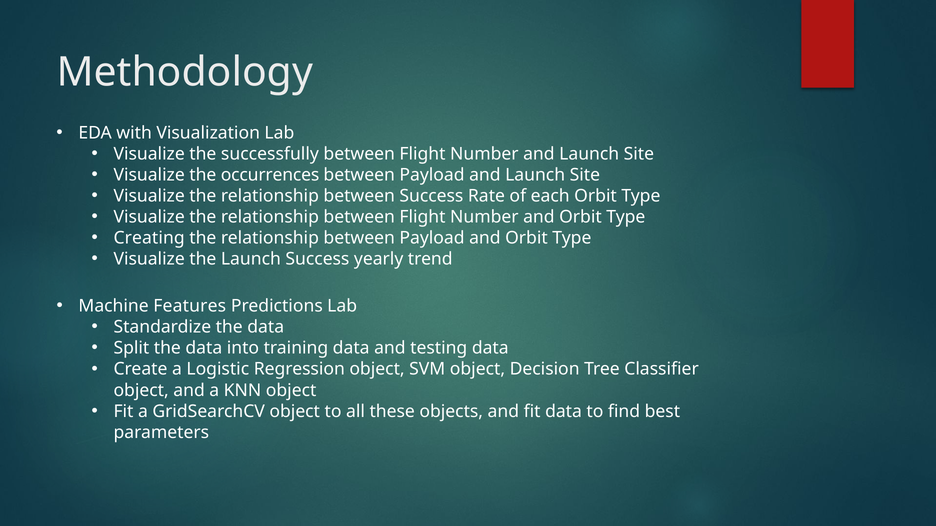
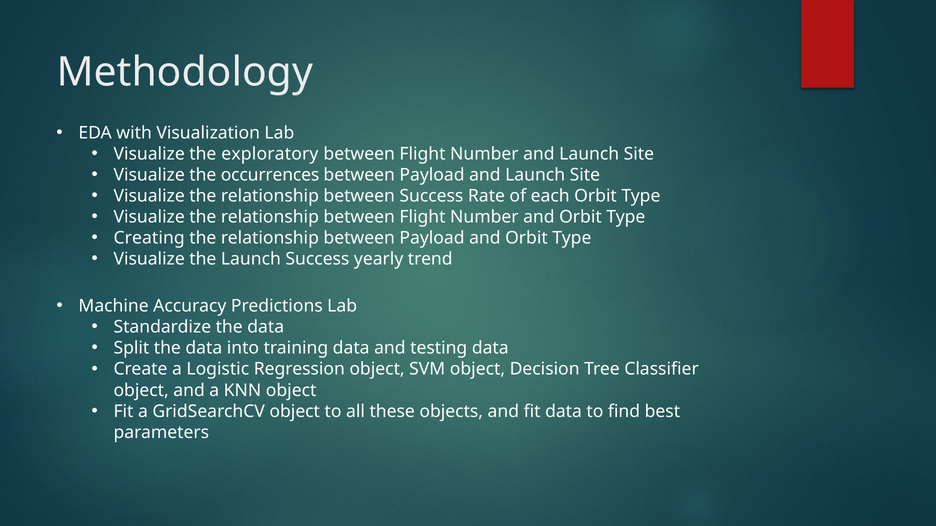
successfully: successfully -> exploratory
Features: Features -> Accuracy
